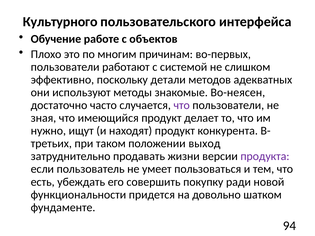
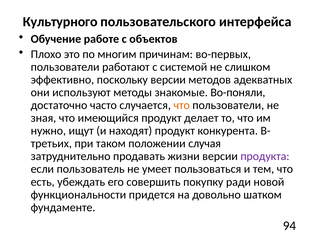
поскольку детали: детали -> версии
Во-неясен: Во-неясен -> Во-поняли
что at (182, 105) colour: purple -> orange
выход: выход -> случая
